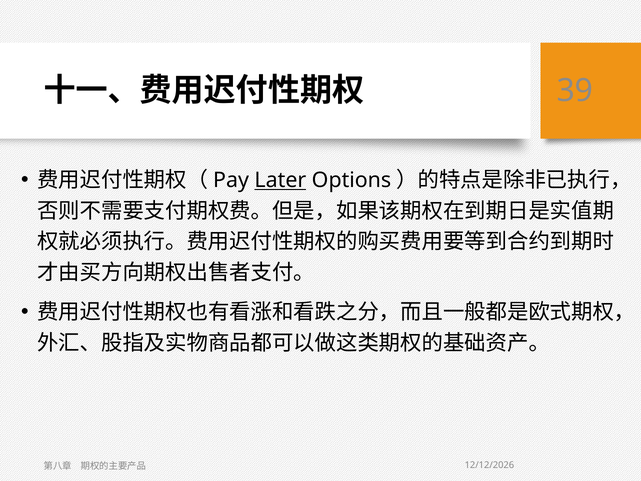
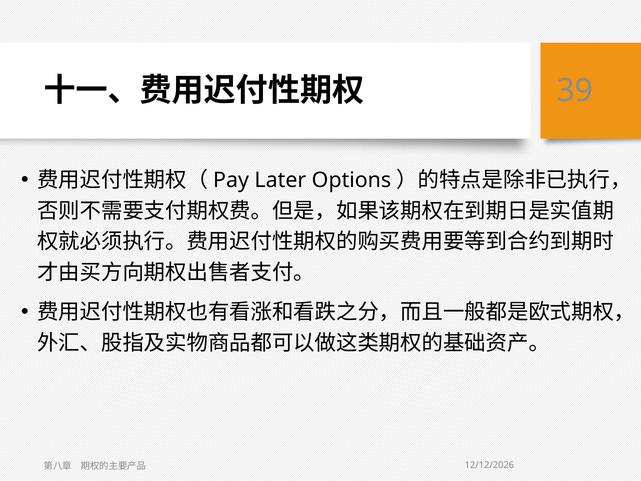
Later underline: present -> none
